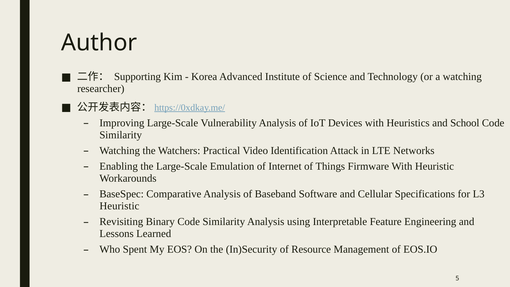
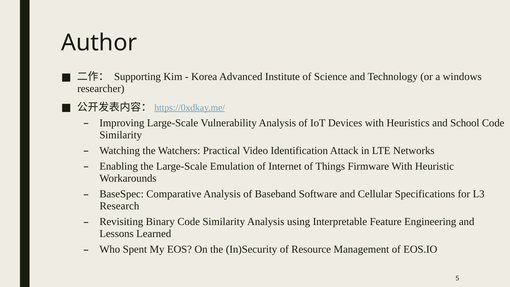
a watching: watching -> windows
Heuristic at (119, 206): Heuristic -> Research
